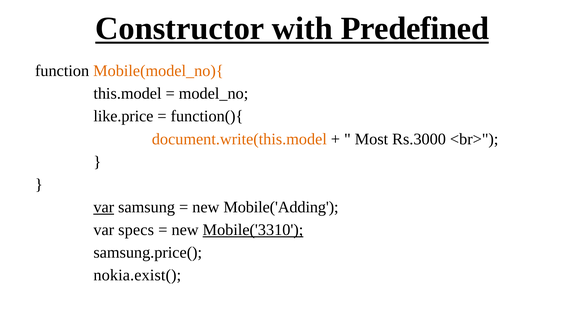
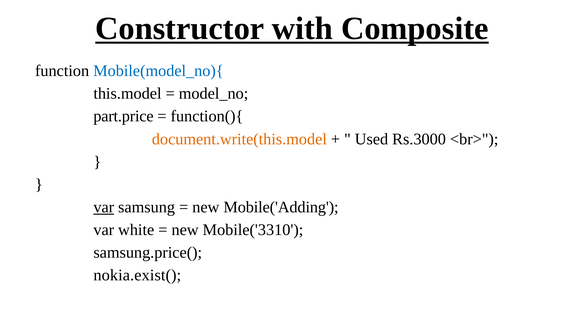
Predefined: Predefined -> Composite
Mobile(model_no){ colour: orange -> blue
like.price: like.price -> part.price
Most: Most -> Used
specs: specs -> white
Mobile('3310 underline: present -> none
